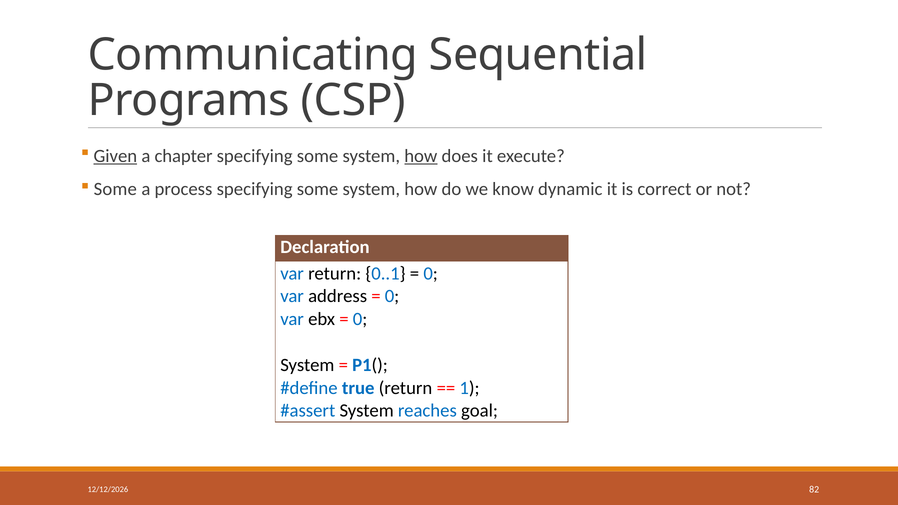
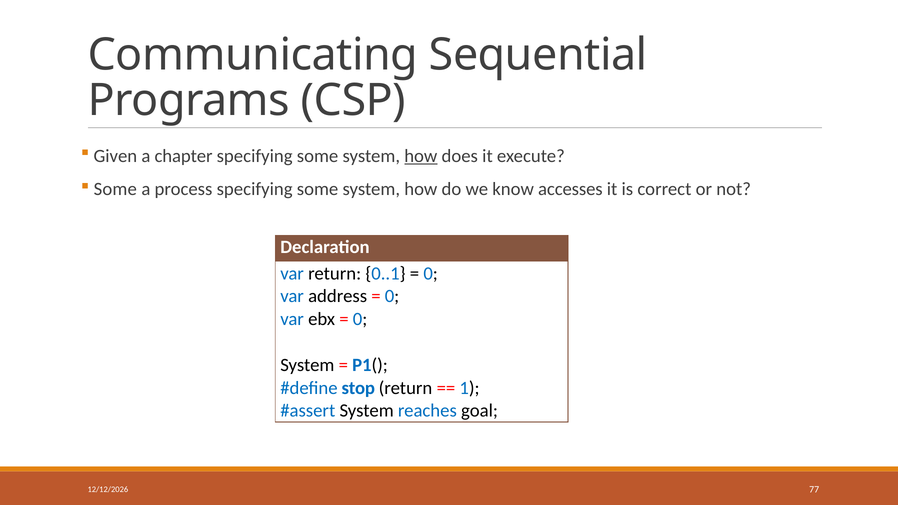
Given underline: present -> none
dynamic: dynamic -> accesses
true: true -> stop
82: 82 -> 77
